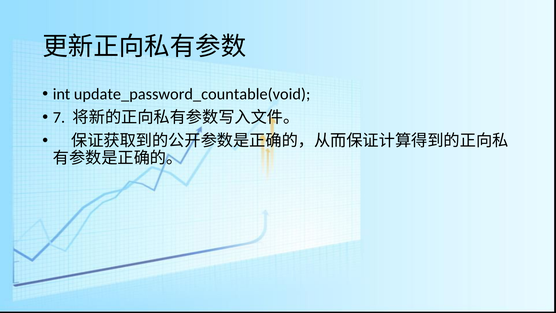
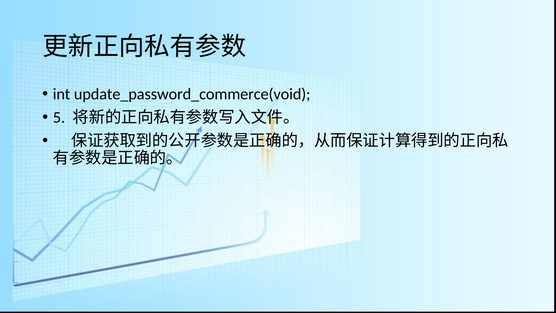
update_password_countable(void: update_password_countable(void -> update_password_commerce(void
7: 7 -> 5
